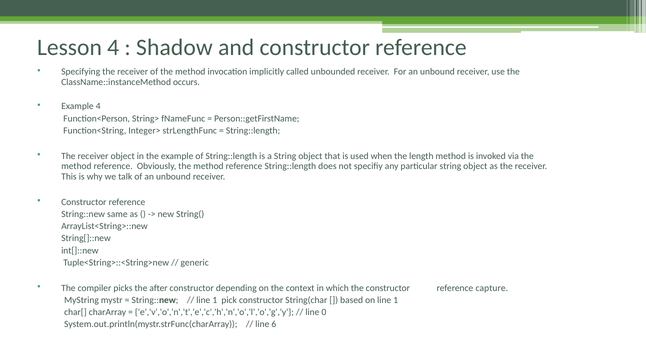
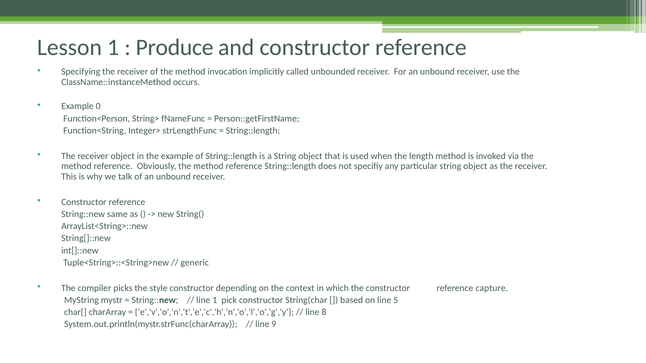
Lesson 4: 4 -> 1
Shadow: Shadow -> Produce
Example 4: 4 -> 0
after: after -> style
on line 1: 1 -> 5
0: 0 -> 8
6: 6 -> 9
